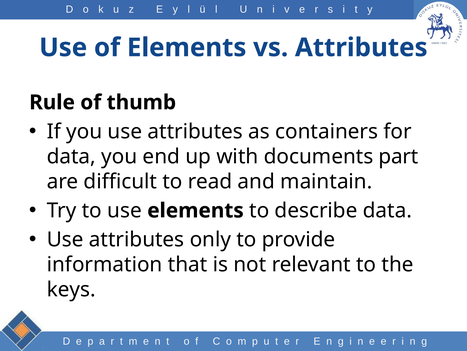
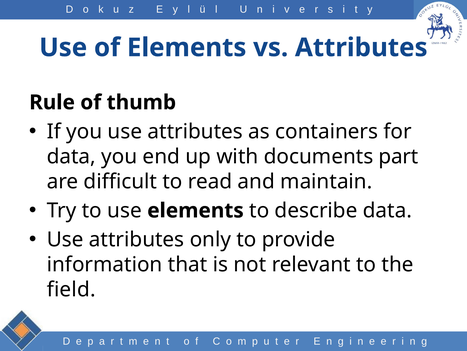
keys: keys -> field
